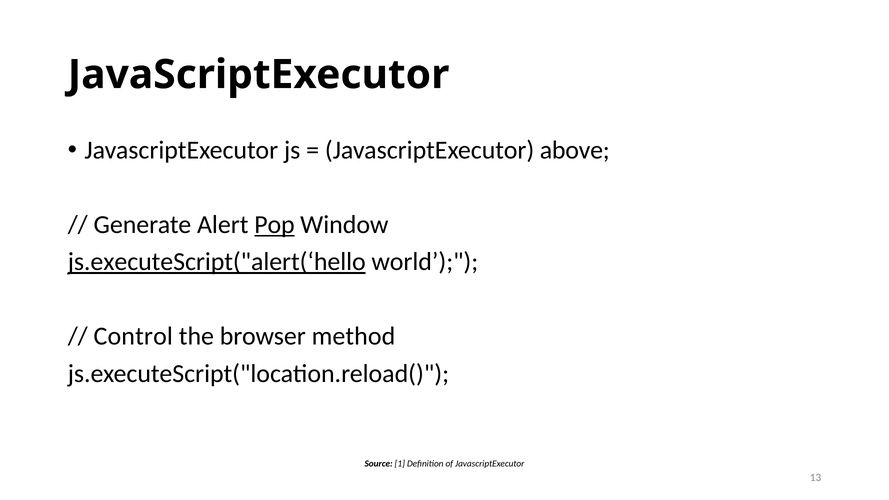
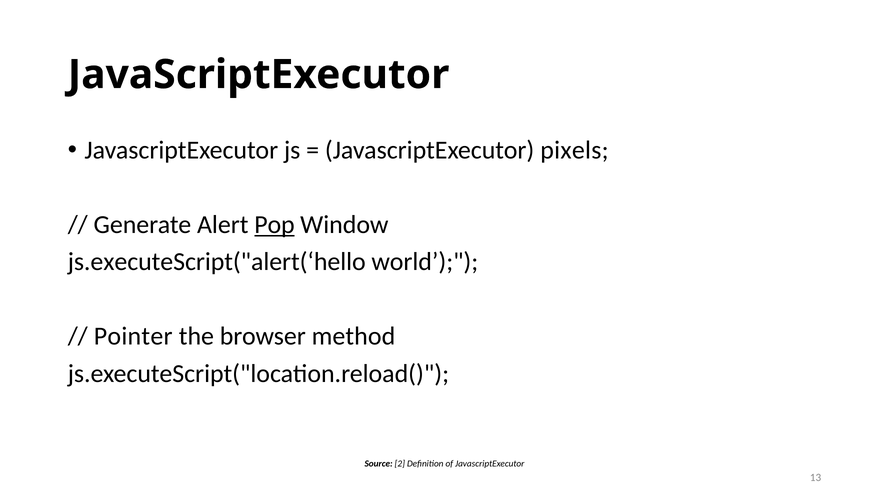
above: above -> pixels
js.executeScript("alert(‘hello underline: present -> none
Control: Control -> Pointer
1: 1 -> 2
